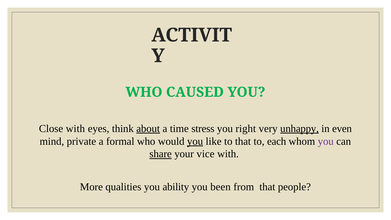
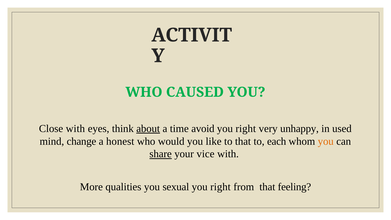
stress: stress -> avoid
unhappy underline: present -> none
even: even -> used
private: private -> change
formal: formal -> honest
you at (195, 141) underline: present -> none
you at (326, 141) colour: purple -> orange
ability: ability -> sexual
been at (220, 187): been -> right
people: people -> feeling
